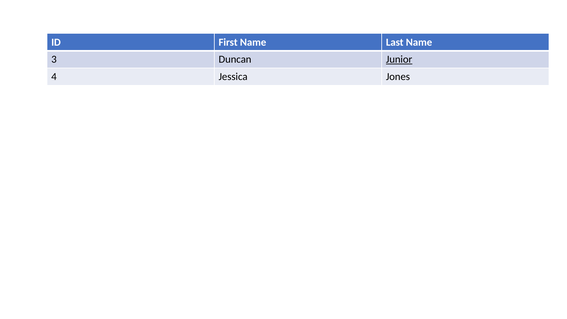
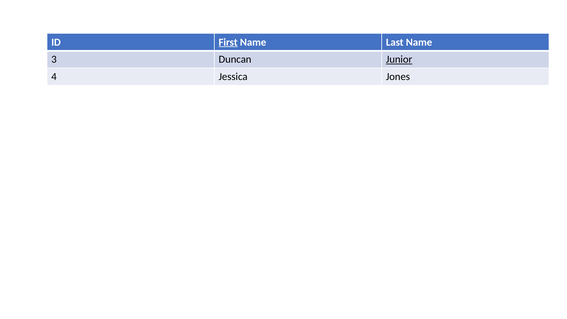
First underline: none -> present
